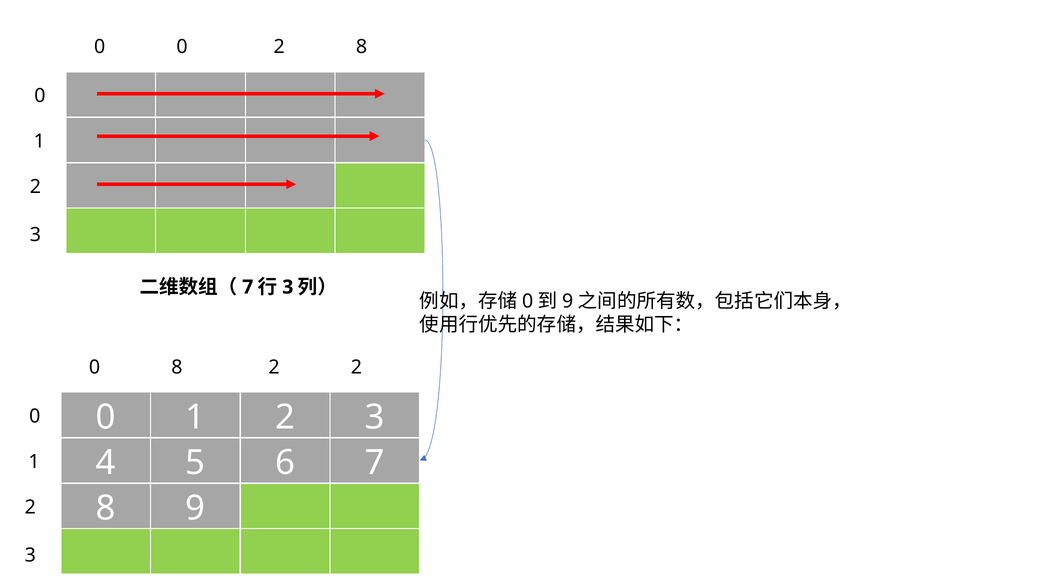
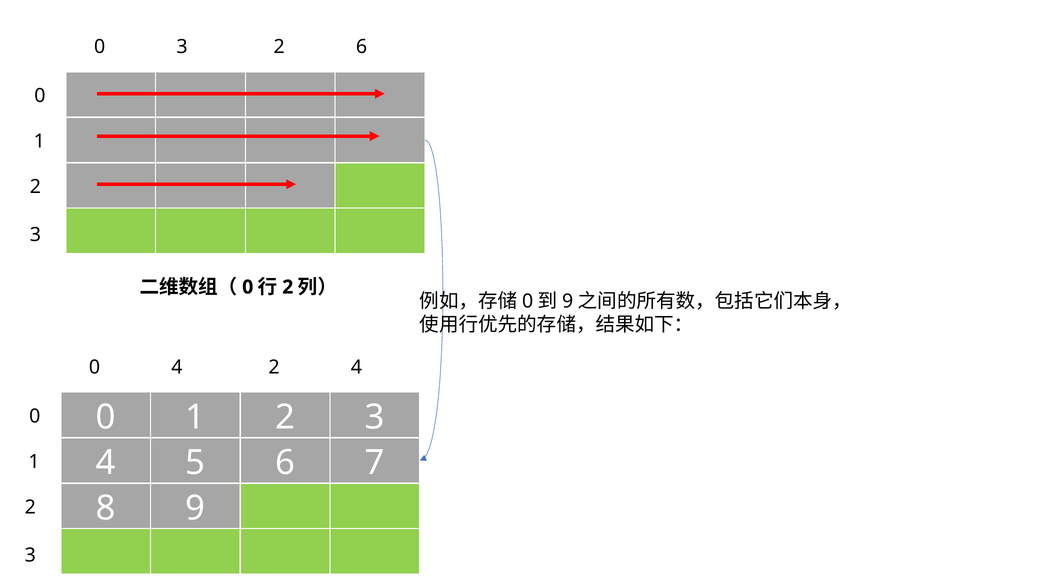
0 0: 0 -> 3
2 8: 8 -> 6
7 at (248, 287): 7 -> 0
3 at (288, 287): 3 -> 2
0 8: 8 -> 4
2 2: 2 -> 4
